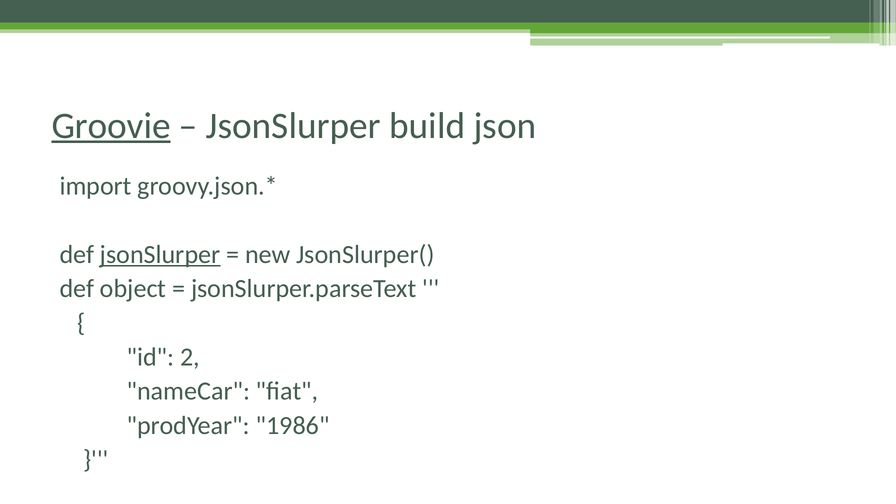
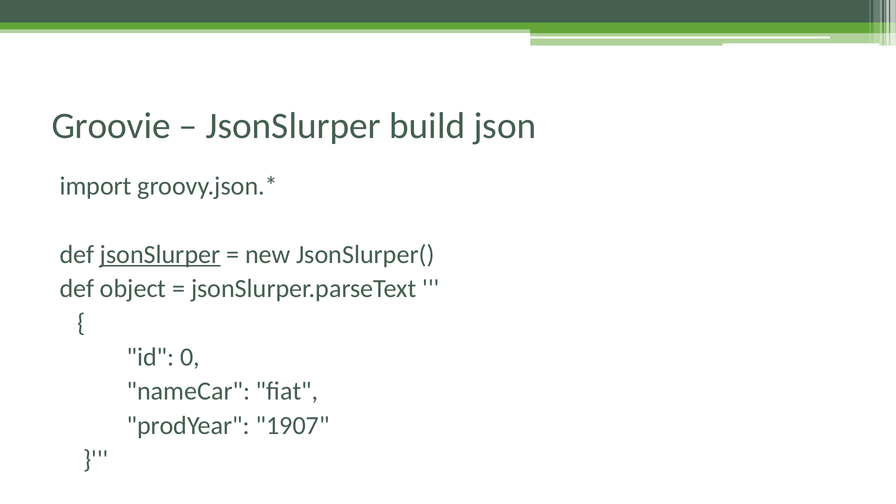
Groovie underline: present -> none
2: 2 -> 0
1986: 1986 -> 1907
